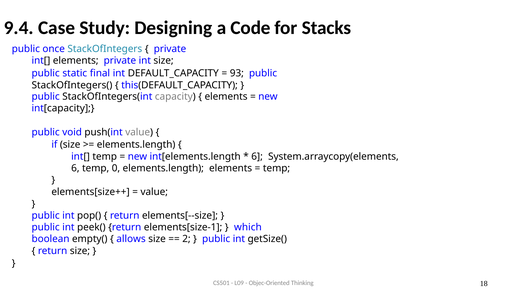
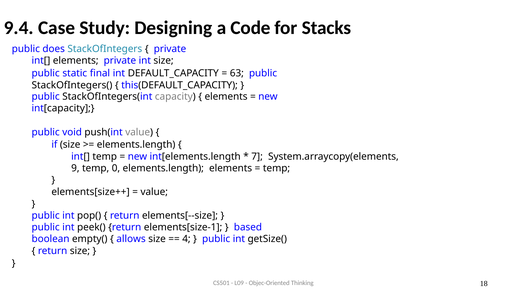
once: once -> does
93: 93 -> 63
6 at (257, 156): 6 -> 7
6 at (75, 168): 6 -> 9
which: which -> based
2: 2 -> 4
